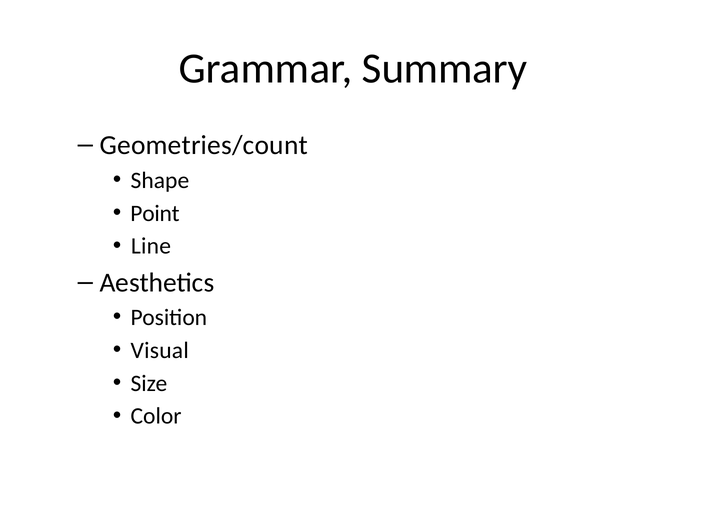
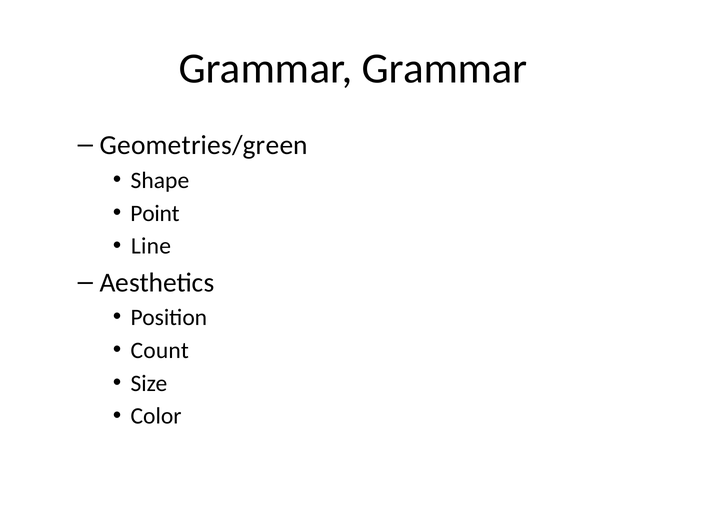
Grammar Summary: Summary -> Grammar
Geometries/count: Geometries/count -> Geometries/green
Visual: Visual -> Count
